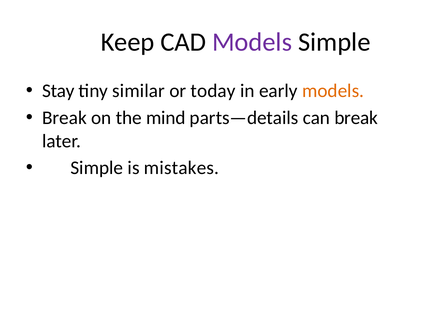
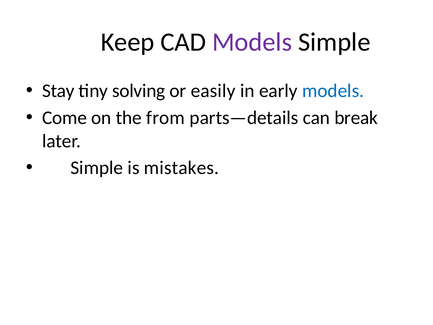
similar: similar -> solving
today: today -> easily
models at (333, 91) colour: orange -> blue
Break at (64, 118): Break -> Come
mind: mind -> from
